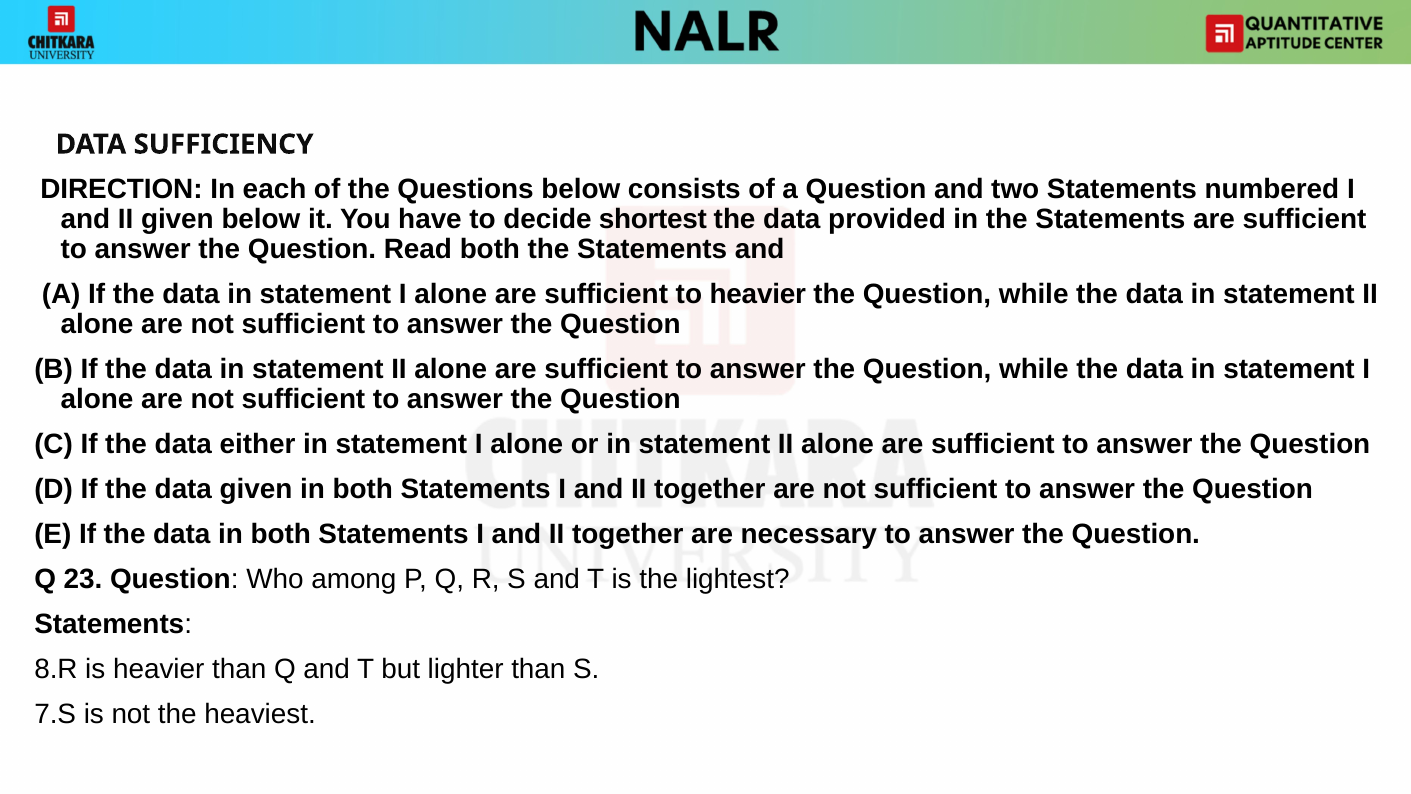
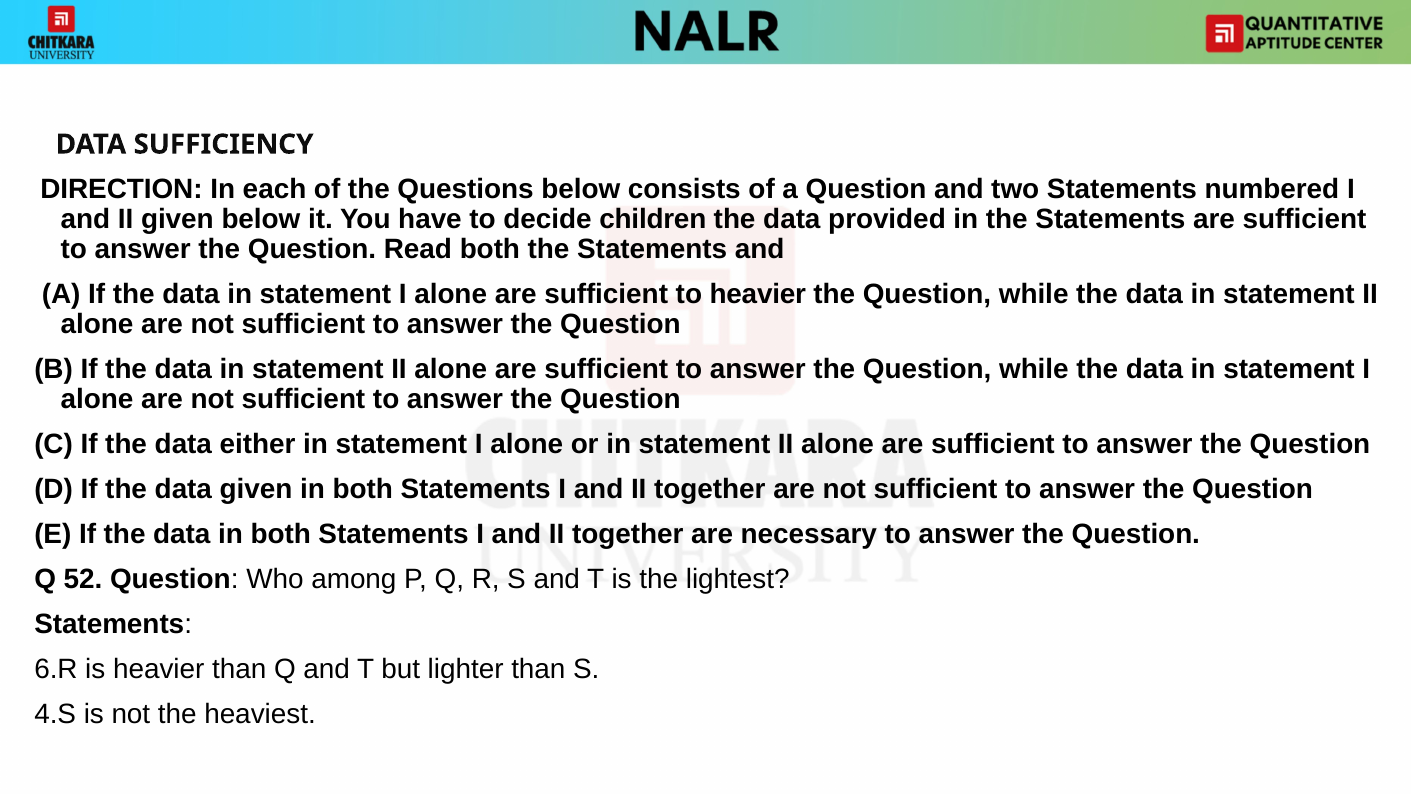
shortest: shortest -> children
23: 23 -> 52
8.R: 8.R -> 6.R
7.S: 7.S -> 4.S
